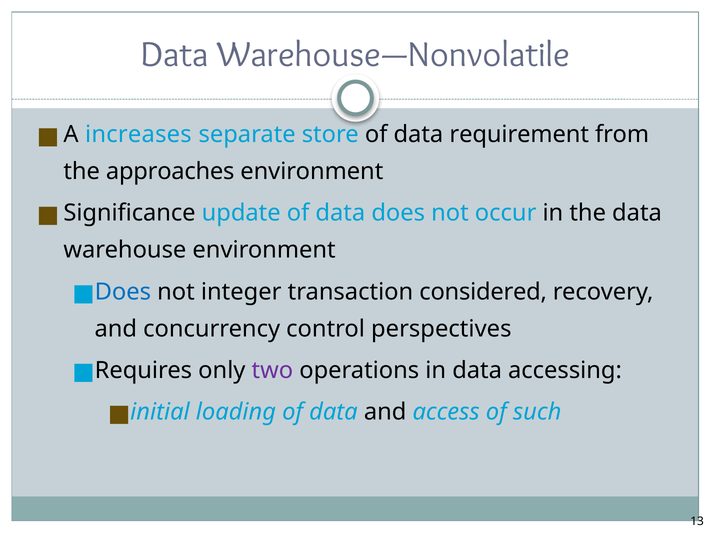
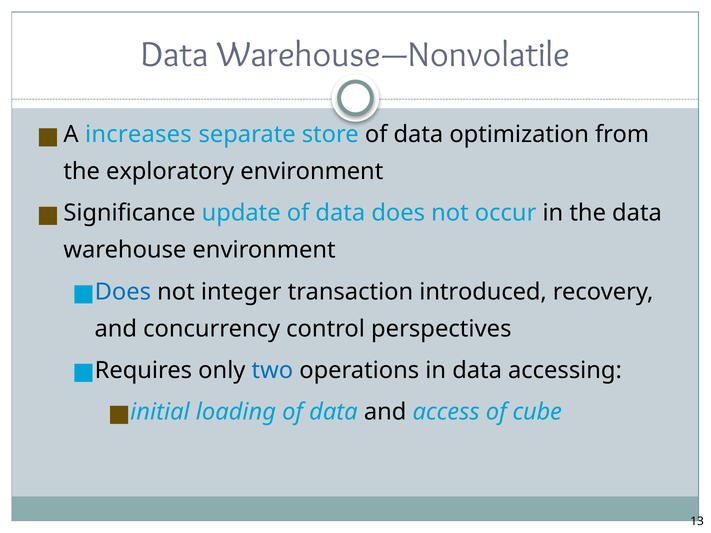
requirement: requirement -> optimization
approaches: approaches -> exploratory
considered: considered -> introduced
two colour: purple -> blue
such: such -> cube
